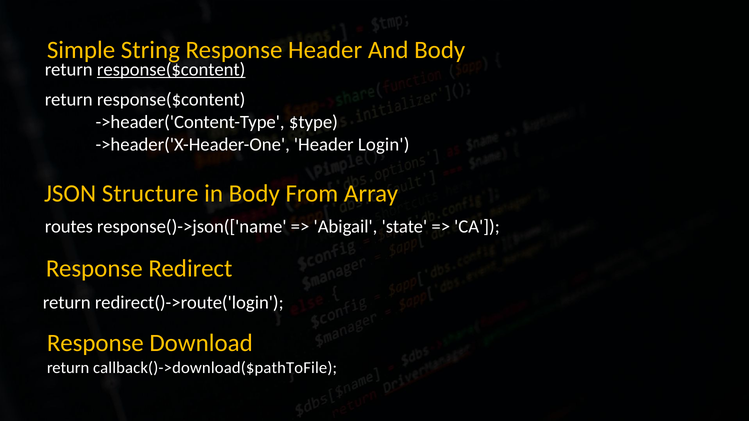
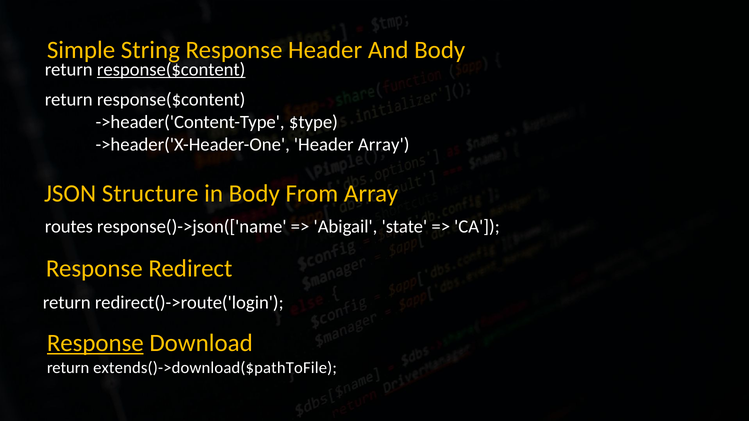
Header Login: Login -> Array
Response at (95, 343) underline: none -> present
callback()->download($pathToFile: callback()->download($pathToFile -> extends()->download($pathToFile
